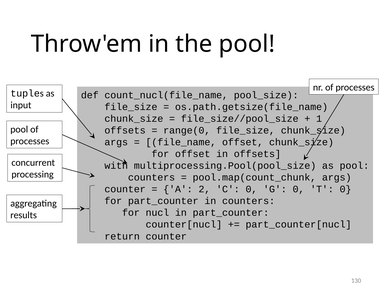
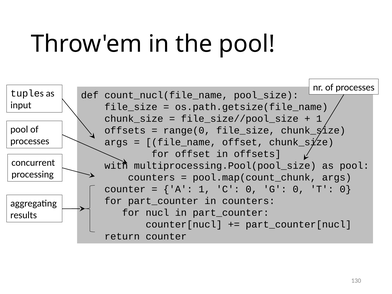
A 2: 2 -> 1
